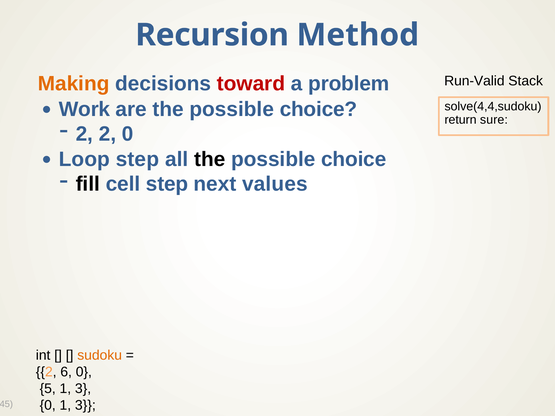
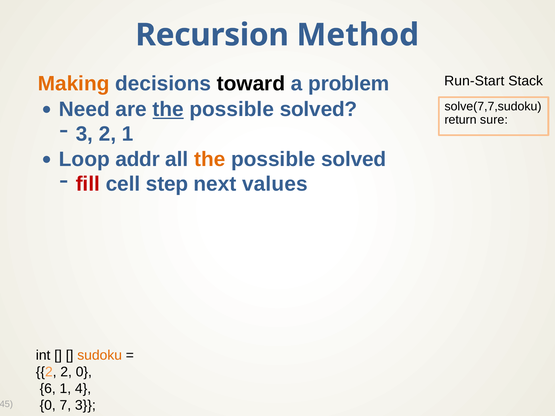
toward colour: red -> black
Run-Valid: Run-Valid -> Run-Start
Work: Work -> Need
the at (168, 109) underline: none -> present
choice at (319, 109): choice -> solved
solve(4,4,sudoku: solve(4,4,sudoku -> solve(7,7,sudoku
2 at (84, 134): 2 -> 3
2 0: 0 -> 1
Loop step: step -> addr
the at (210, 160) colour: black -> orange
choice at (354, 160): choice -> solved
fill colour: black -> red
2 6: 6 -> 2
5: 5 -> 6
3 at (83, 389): 3 -> 4
0 1: 1 -> 7
